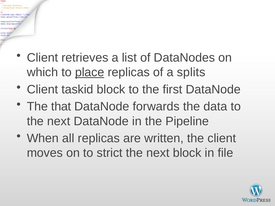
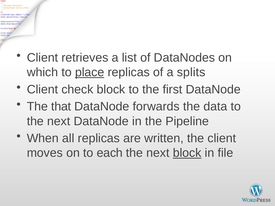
taskid: taskid -> check
strict: strict -> each
block at (187, 153) underline: none -> present
